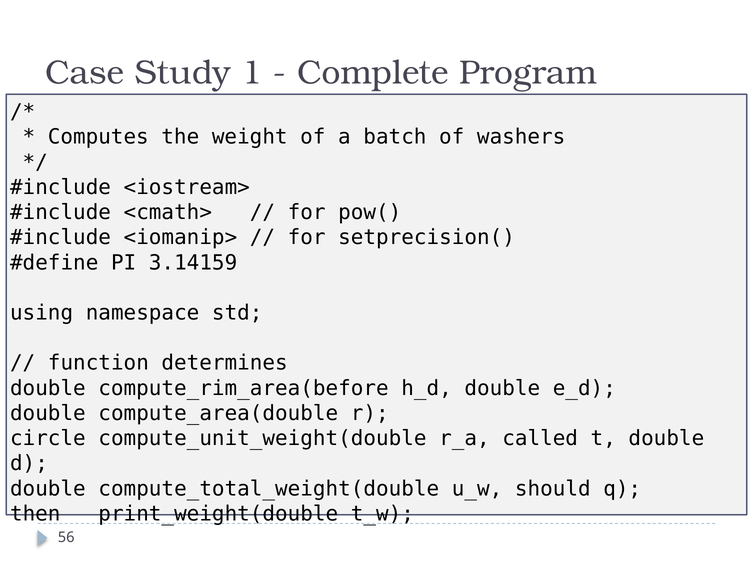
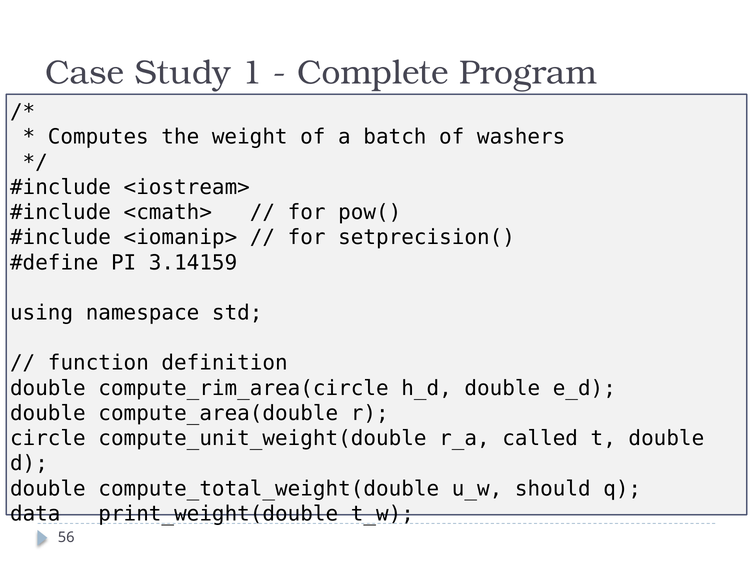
determines: determines -> definition
compute_rim_area(before: compute_rim_area(before -> compute_rim_area(circle
then: then -> data
